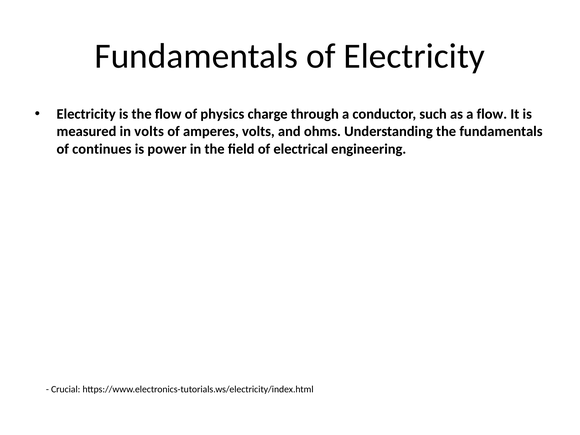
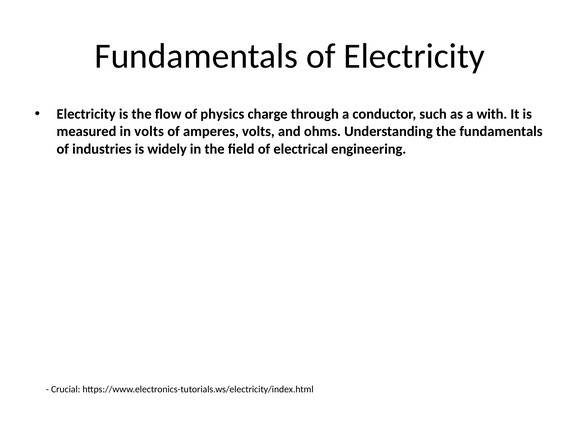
a flow: flow -> with
continues: continues -> industries
power: power -> widely
